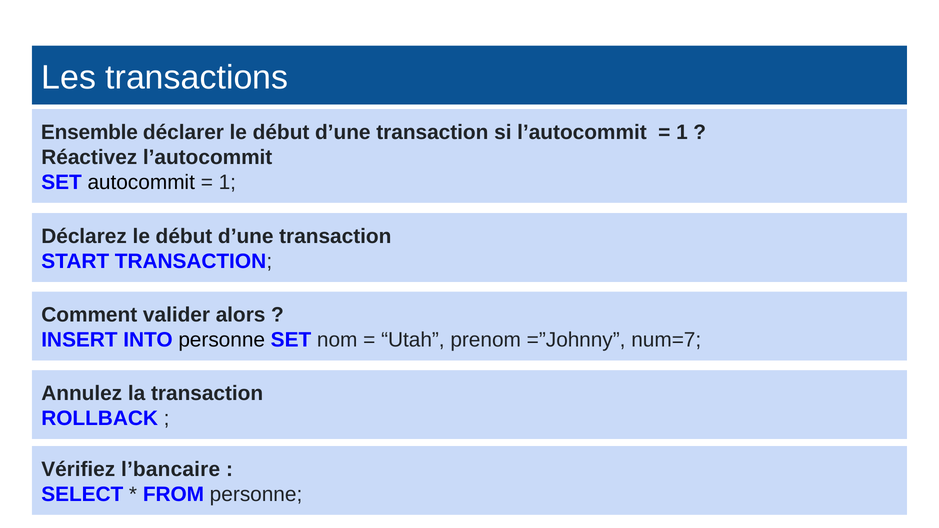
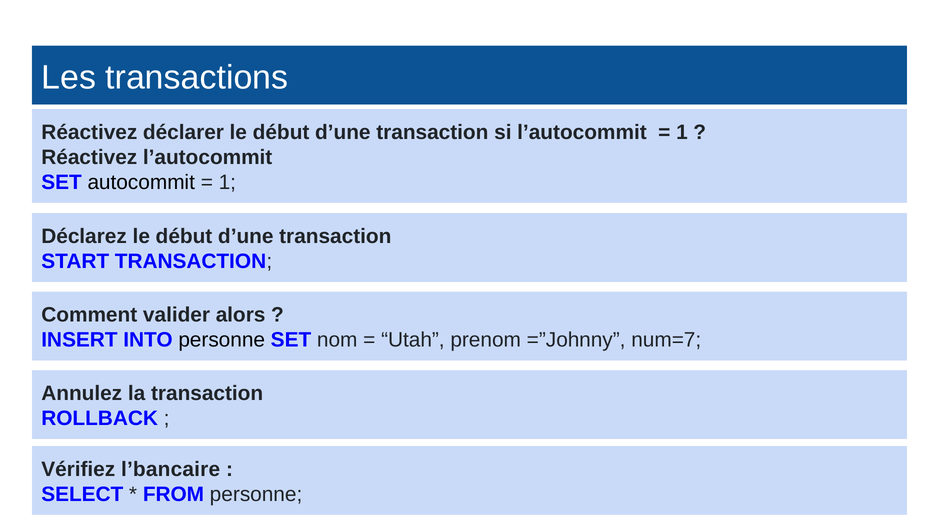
Ensemble at (89, 132): Ensemble -> Réactivez
